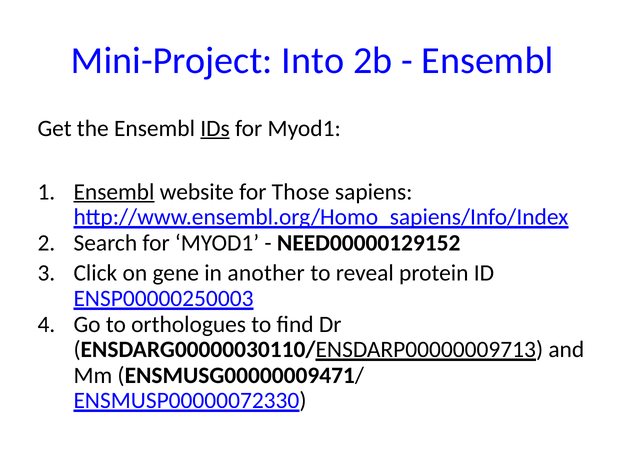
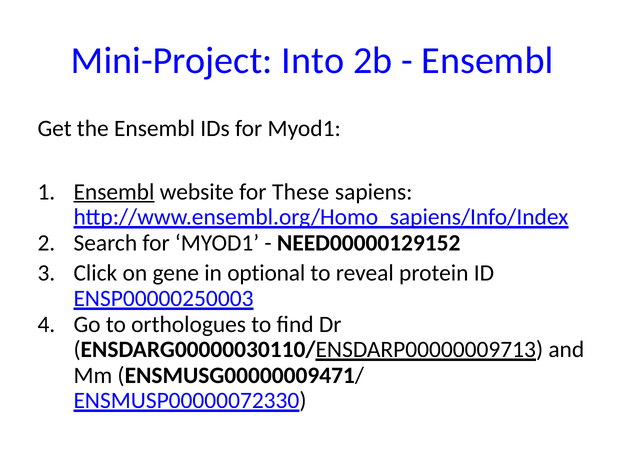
IDs underline: present -> none
Those: Those -> These
another: another -> optional
